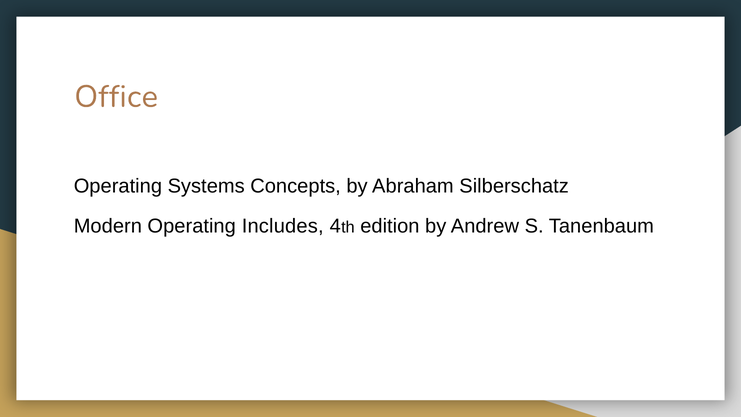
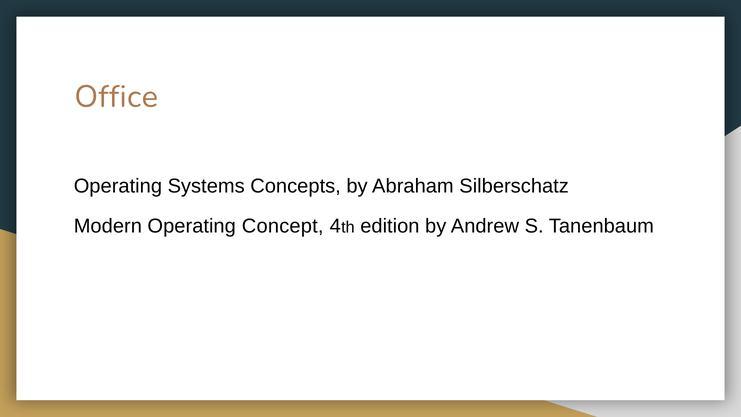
Includes: Includes -> Concept
